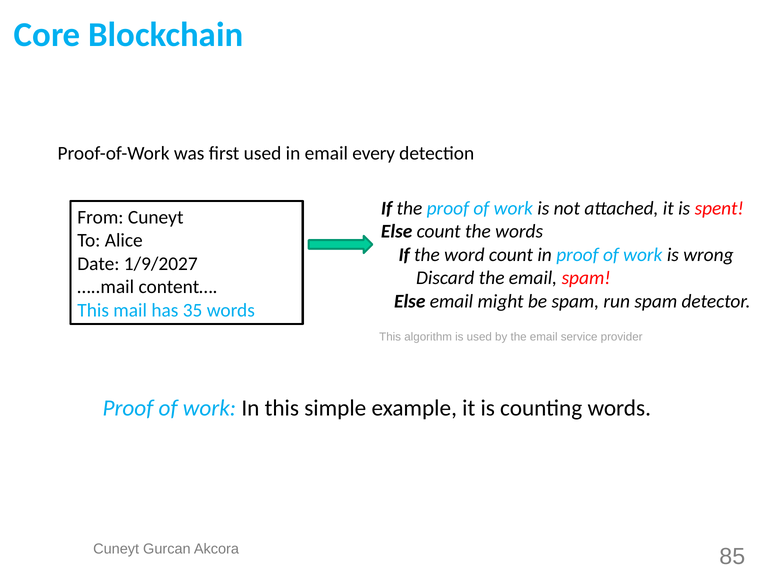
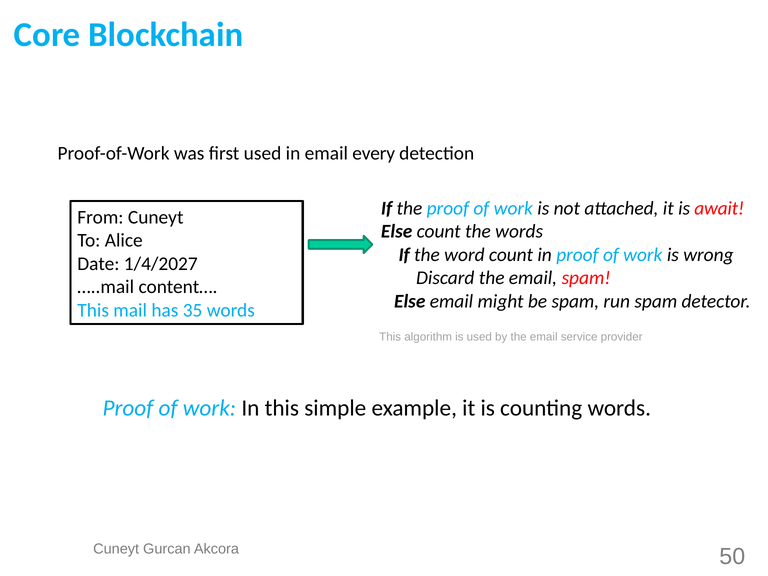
spent: spent -> await
1/9/2027: 1/9/2027 -> 1/4/2027
85: 85 -> 50
